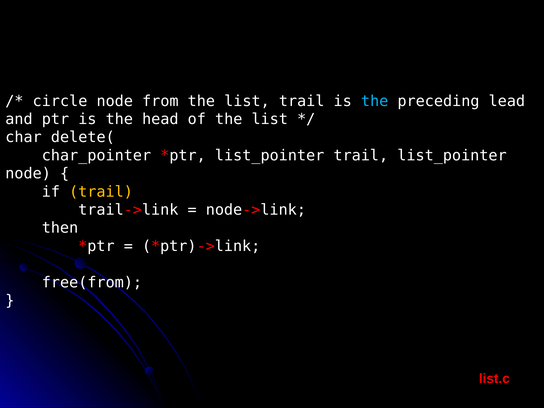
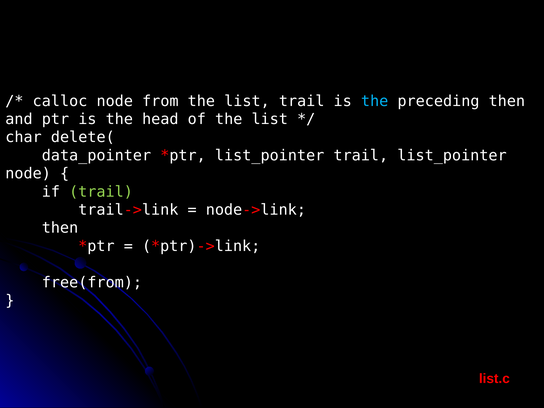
circle: circle -> calloc
preceding lead: lead -> then
char_pointer: char_pointer -> data_pointer
trail at (101, 192) colour: yellow -> light green
